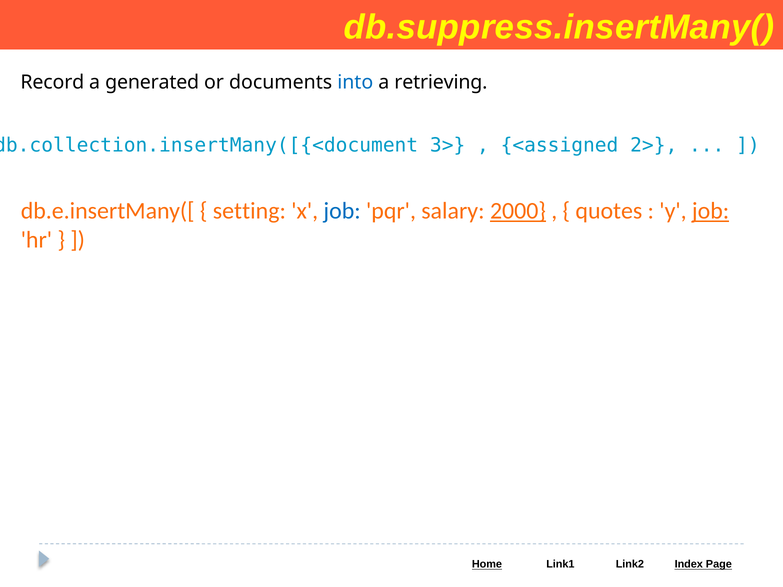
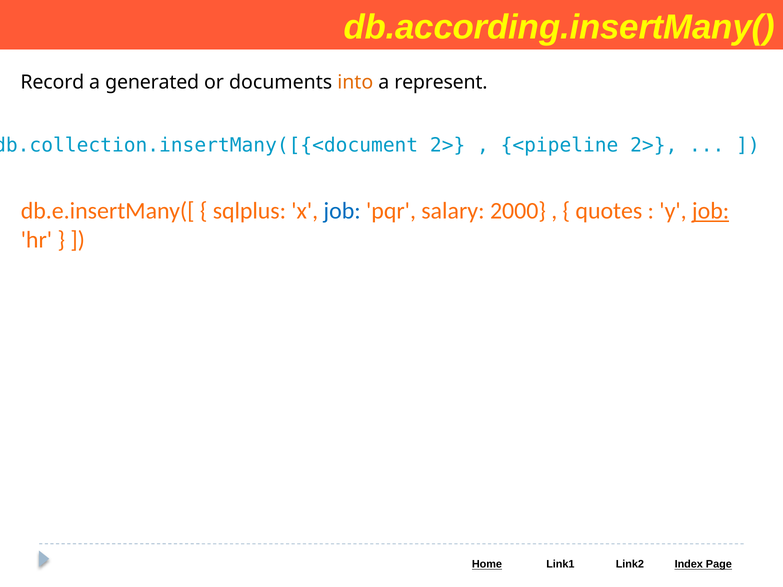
db.suppress.insertMany(: db.suppress.insertMany( -> db.according.insertMany(
into colour: blue -> orange
retrieving: retrieving -> represent
3> at (448, 145): 3> -> 2>
<assigned: <assigned -> <pipeline
setting: setting -> sqlplus
2000 underline: present -> none
